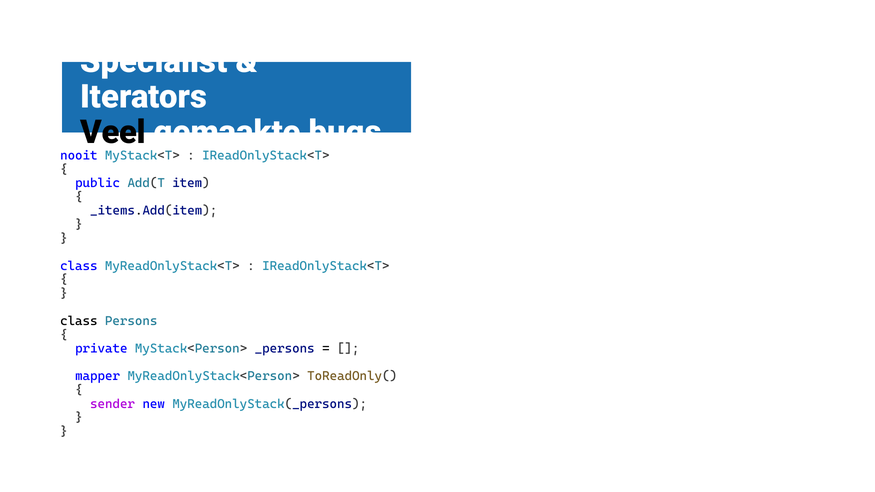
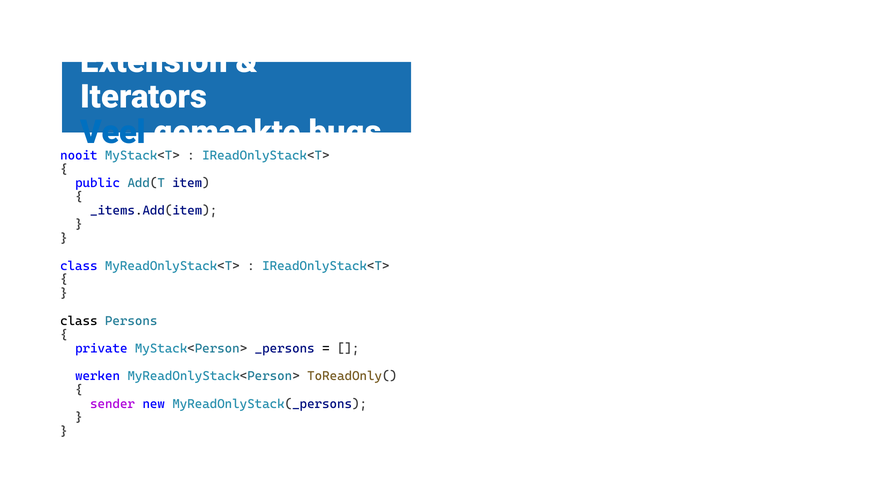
Specialist: Specialist -> Extension
Veel colour: black -> blue
mapper: mapper -> werken
